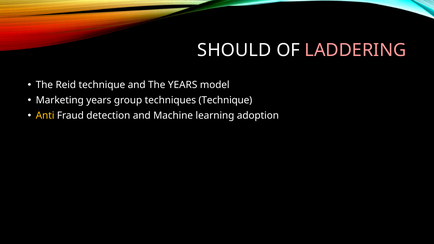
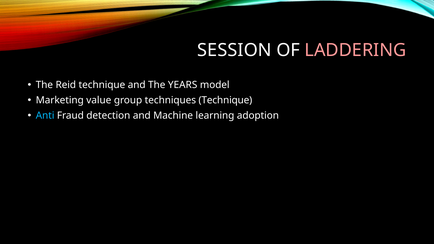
SHOULD: SHOULD -> SESSION
Marketing years: years -> value
Anti colour: yellow -> light blue
